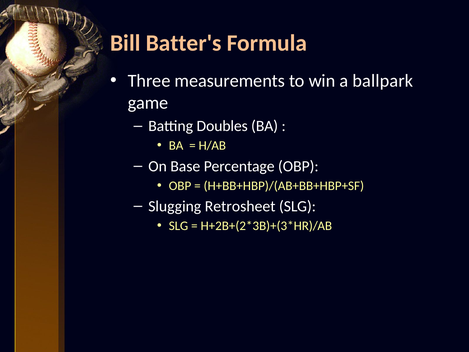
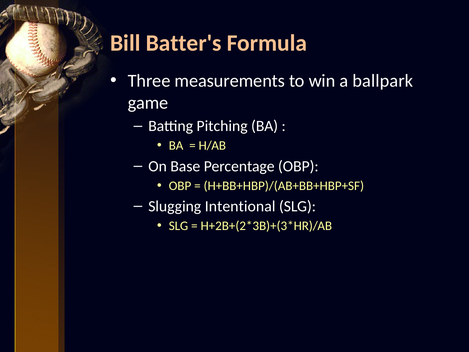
Doubles: Doubles -> Pitching
Retrosheet: Retrosheet -> Intentional
